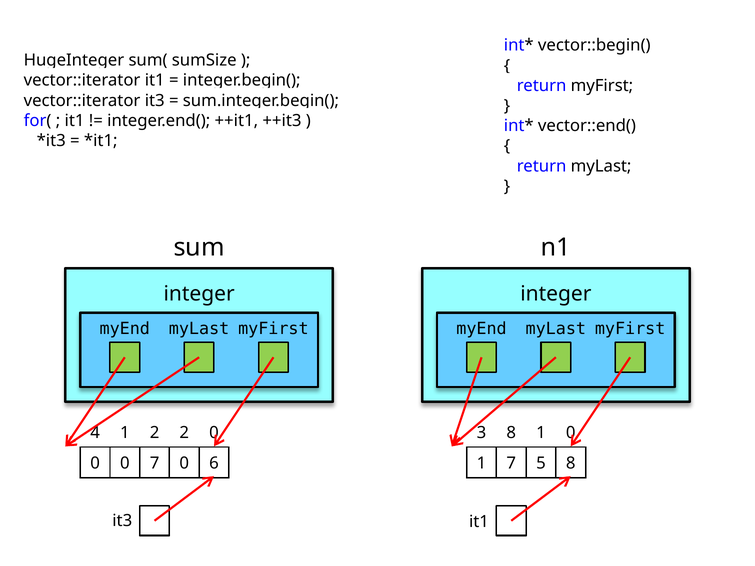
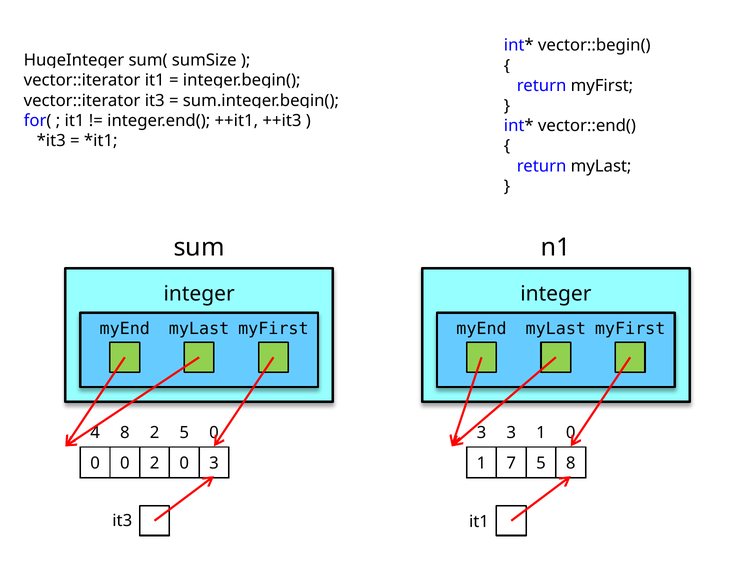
4 1: 1 -> 8
2 2: 2 -> 5
3 8: 8 -> 3
0 7: 7 -> 2
0 6: 6 -> 3
